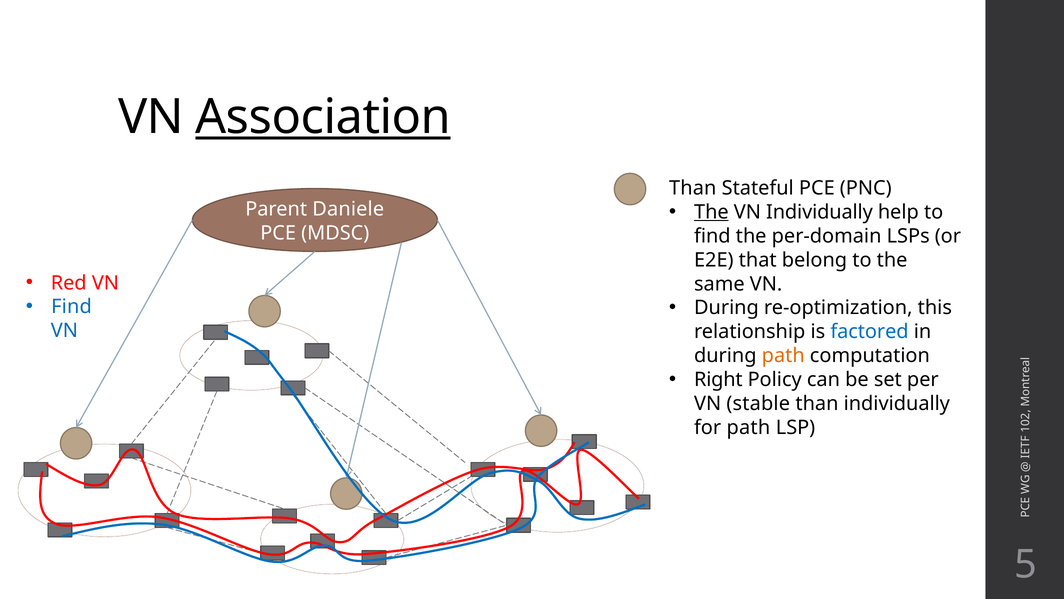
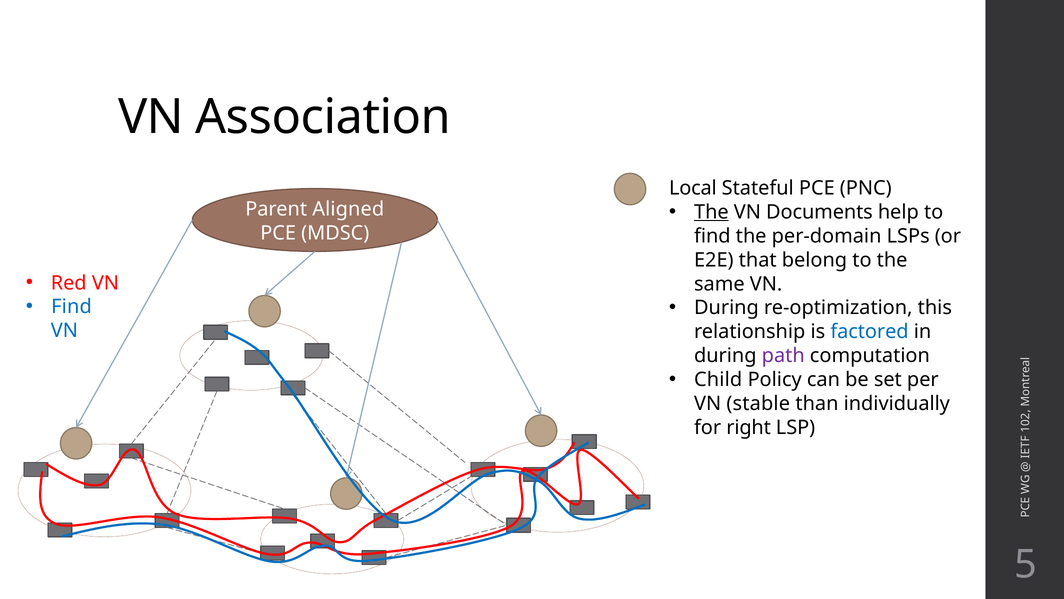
Association underline: present -> none
Than at (693, 188): Than -> Local
VN Individually: Individually -> Documents
Daniele: Daniele -> Aligned
path at (783, 355) colour: orange -> purple
Right: Right -> Child
for path: path -> right
